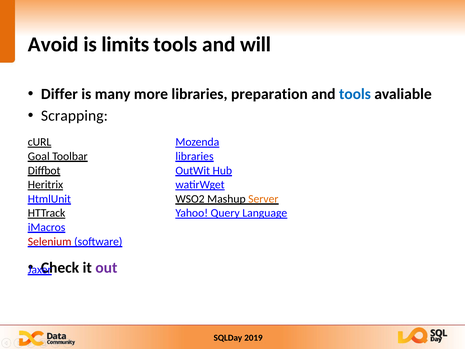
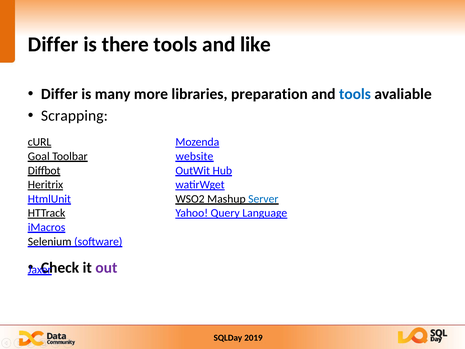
Avoid at (53, 45): Avoid -> Differ
limits: limits -> there
will: will -> like
libraries at (195, 156): libraries -> website
Server colour: orange -> blue
Selenium colour: red -> black
